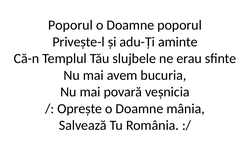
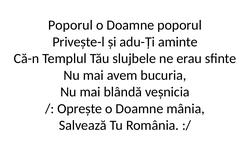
povară: povară -> blândă
